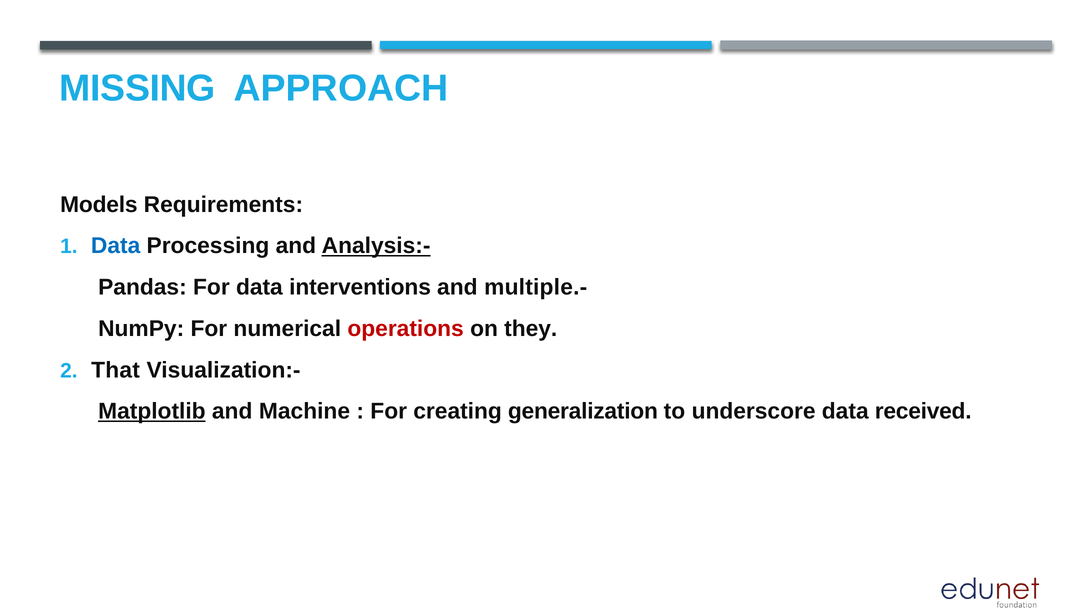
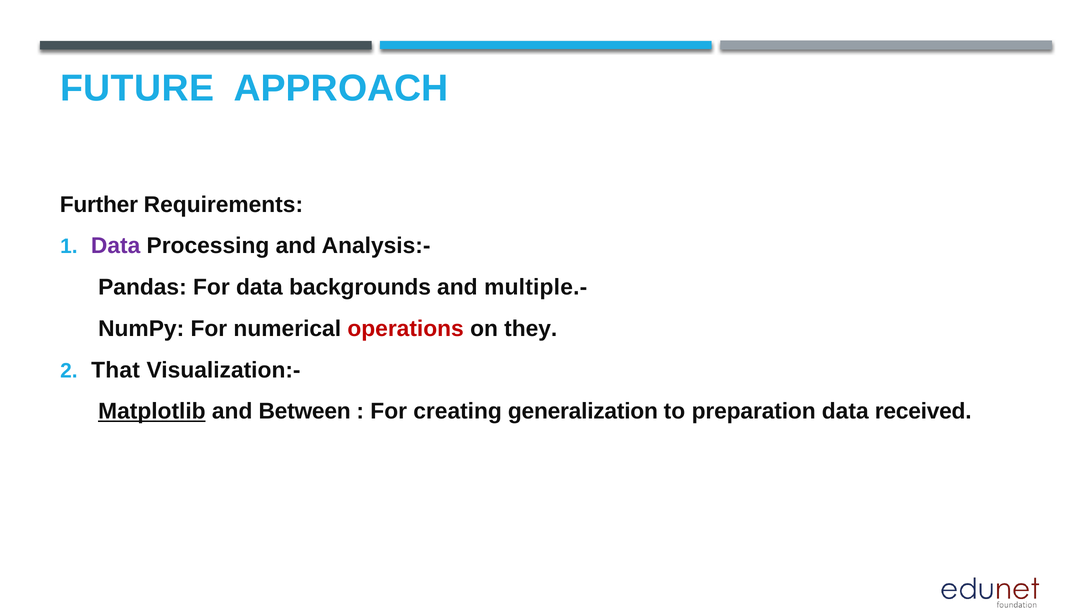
MISSING: MISSING -> FUTURE
Models: Models -> Further
Data at (116, 246) colour: blue -> purple
Analysis:- underline: present -> none
interventions: interventions -> backgrounds
Machine: Machine -> Between
underscore: underscore -> preparation
